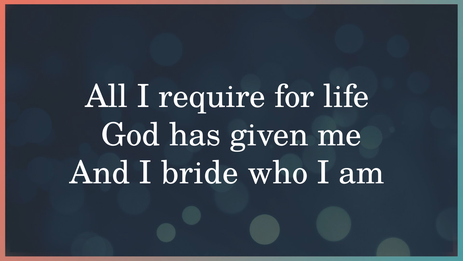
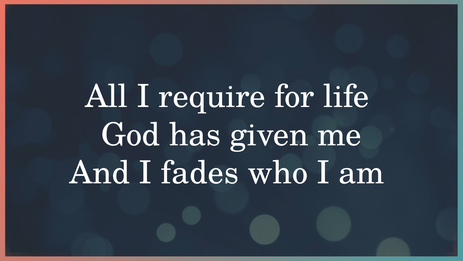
bride: bride -> fades
